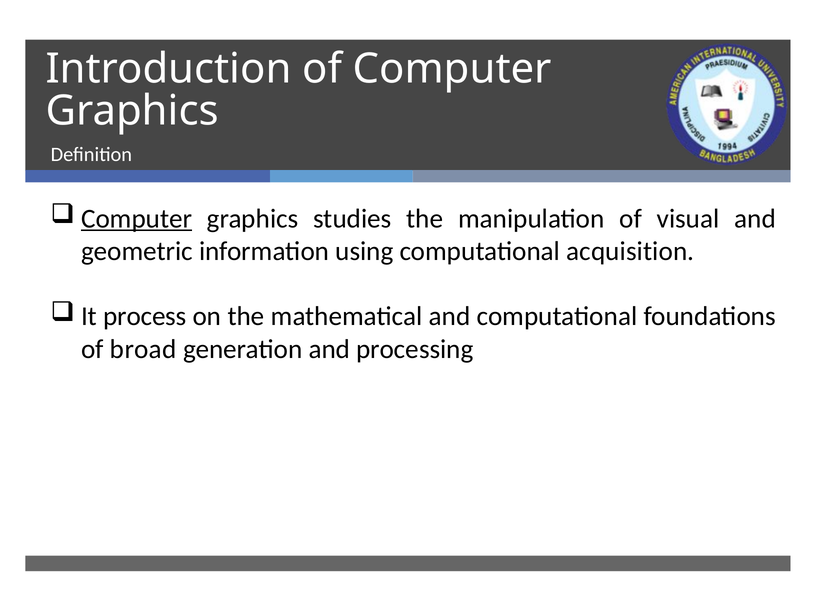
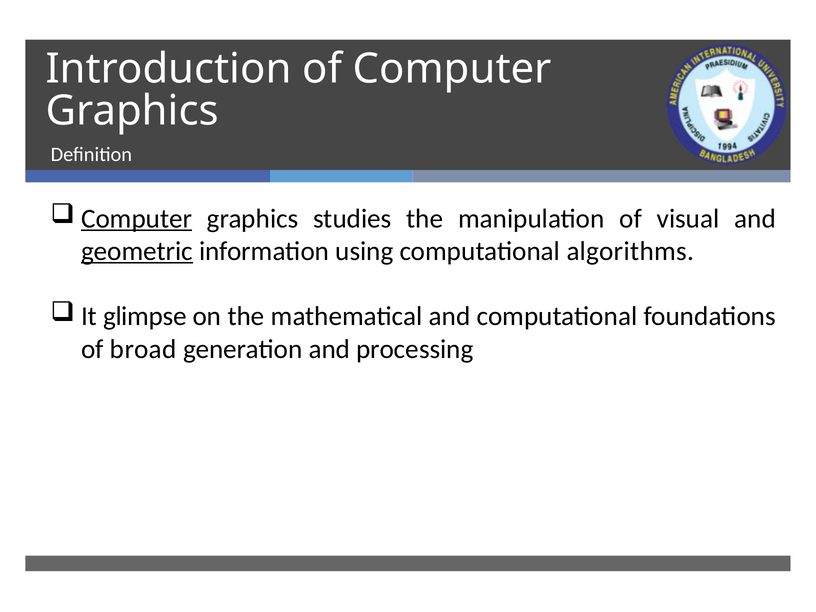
geometric underline: none -> present
acquisition: acquisition -> algorithms
process: process -> glimpse
